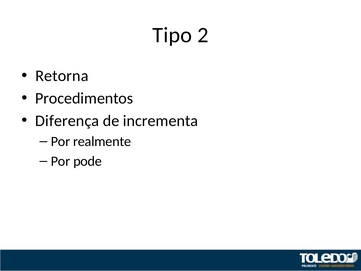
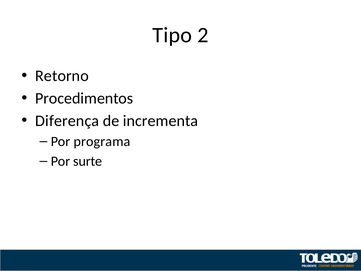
Retorna: Retorna -> Retorno
realmente: realmente -> programa
pode: pode -> surte
